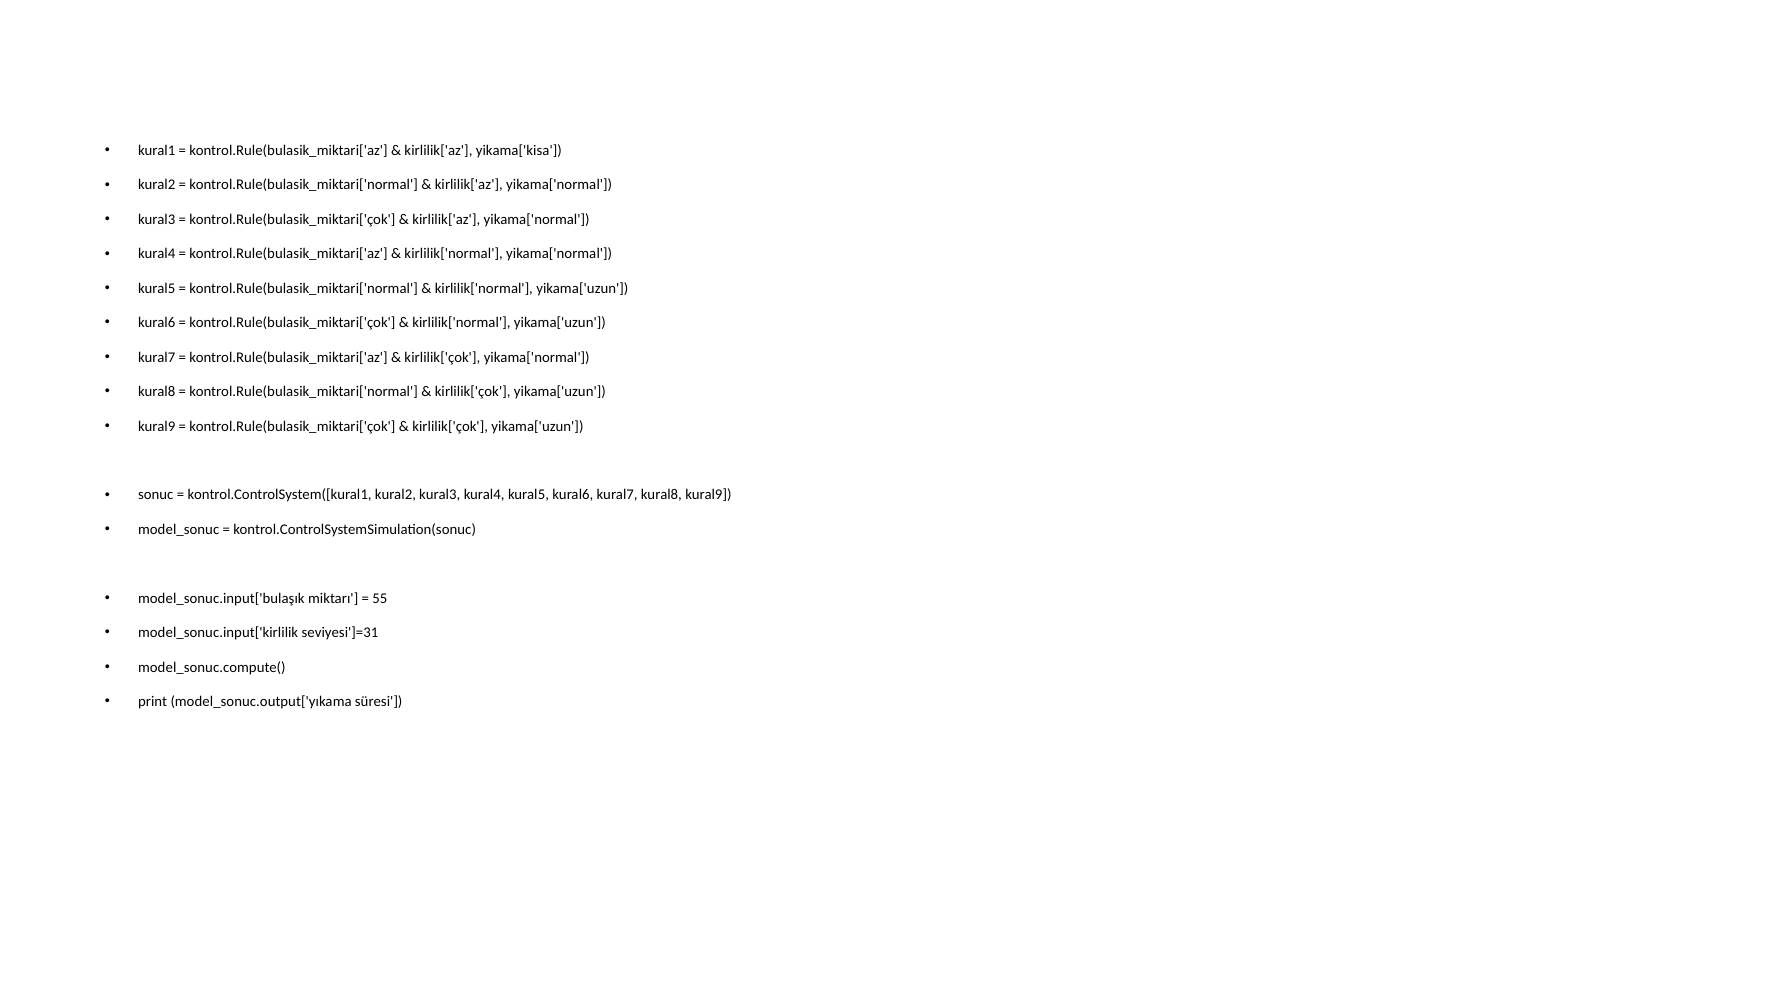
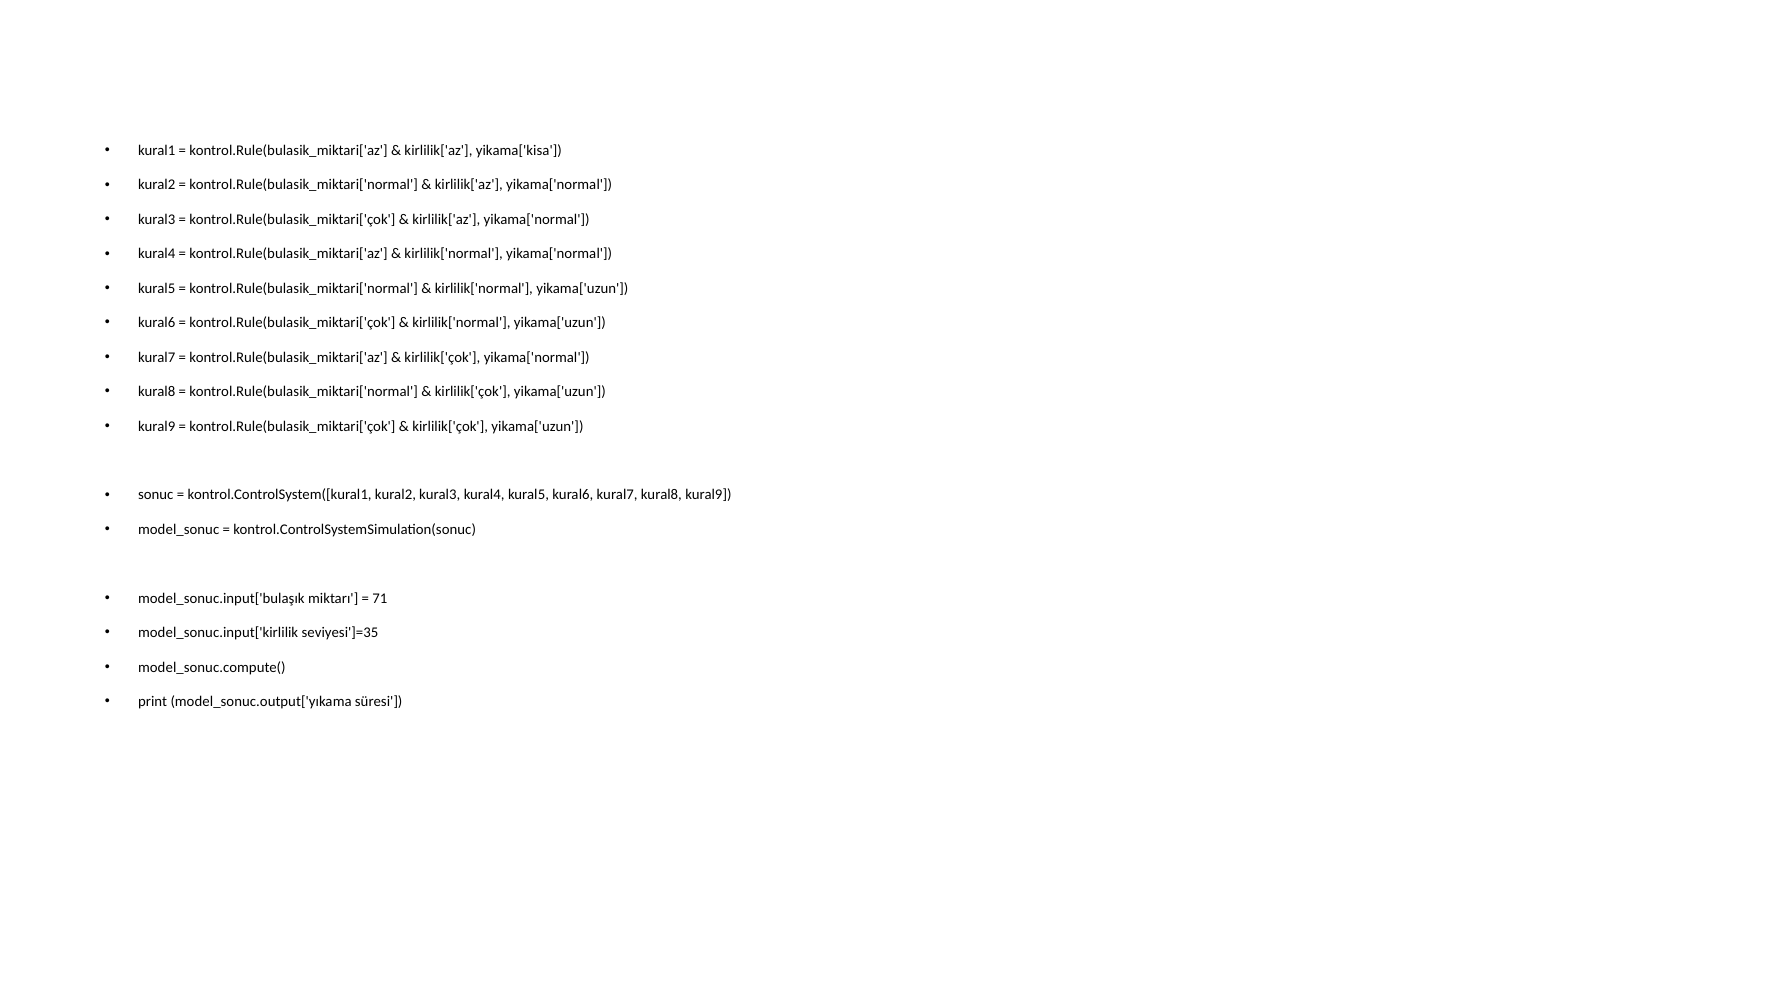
55: 55 -> 71
seviyesi']=31: seviyesi']=31 -> seviyesi']=35
